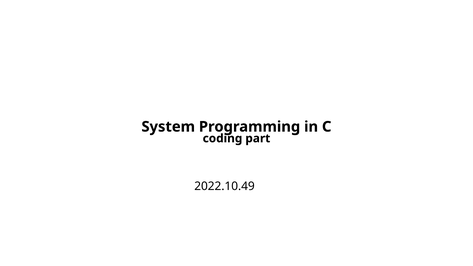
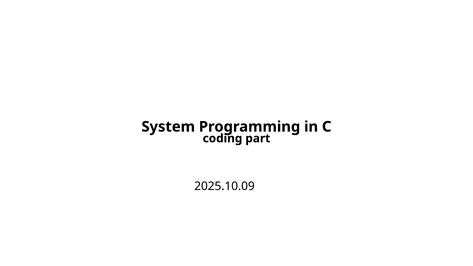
2022.10.49: 2022.10.49 -> 2025.10.09
